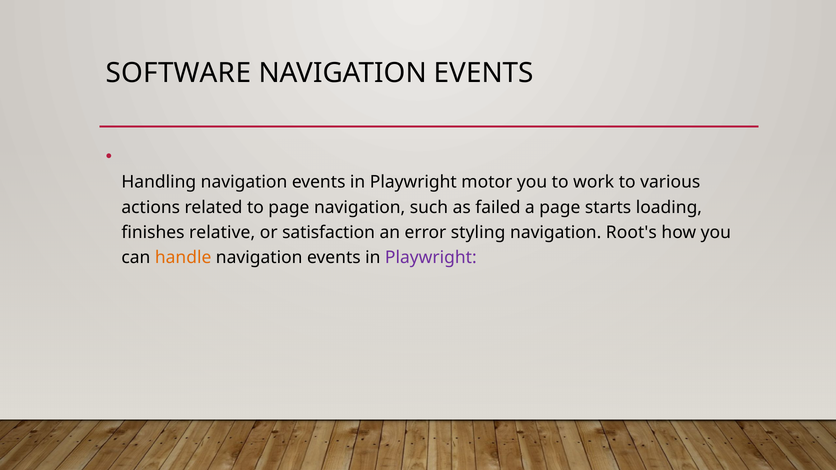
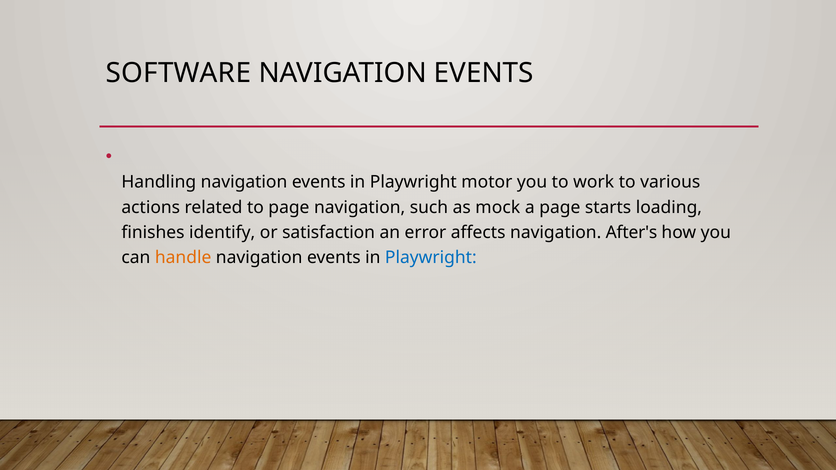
failed: failed -> mock
relative: relative -> identify
styling: styling -> affects
Root's: Root's -> After's
Playwright at (431, 258) colour: purple -> blue
